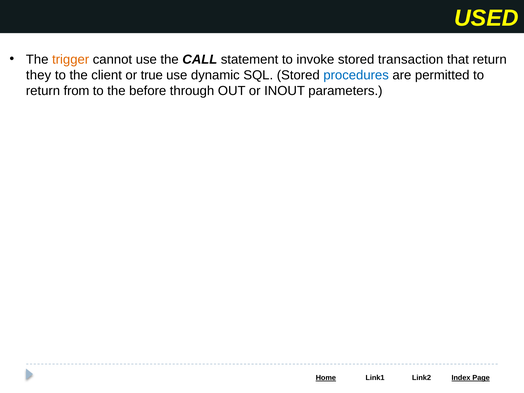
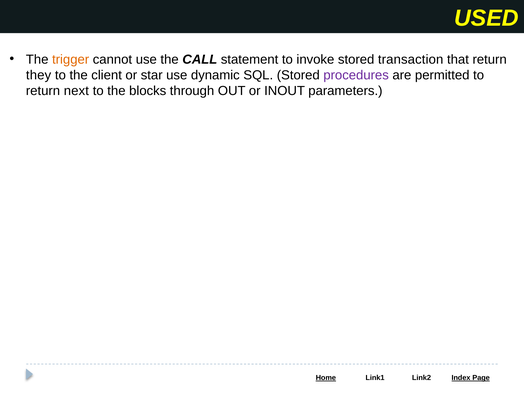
true: true -> star
procedures colour: blue -> purple
from: from -> next
before: before -> blocks
